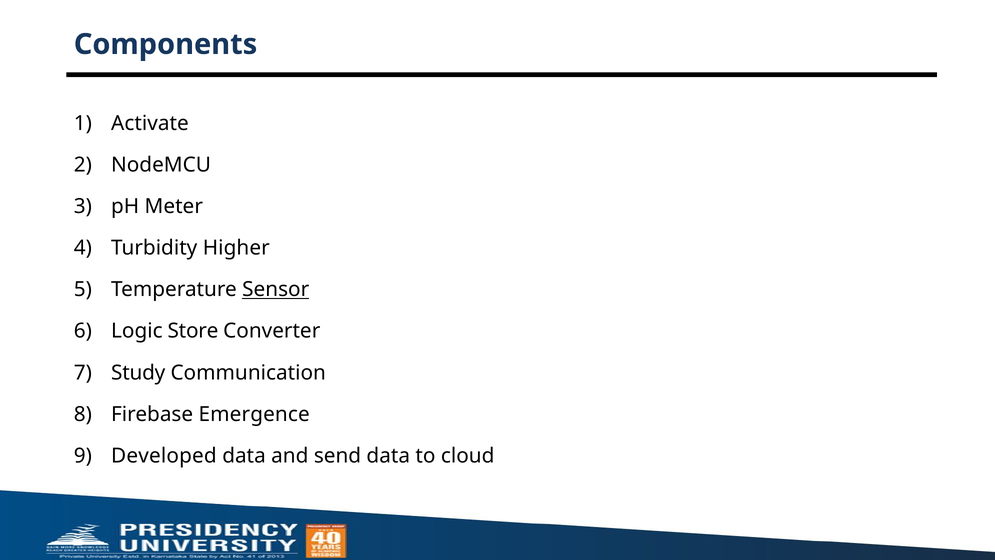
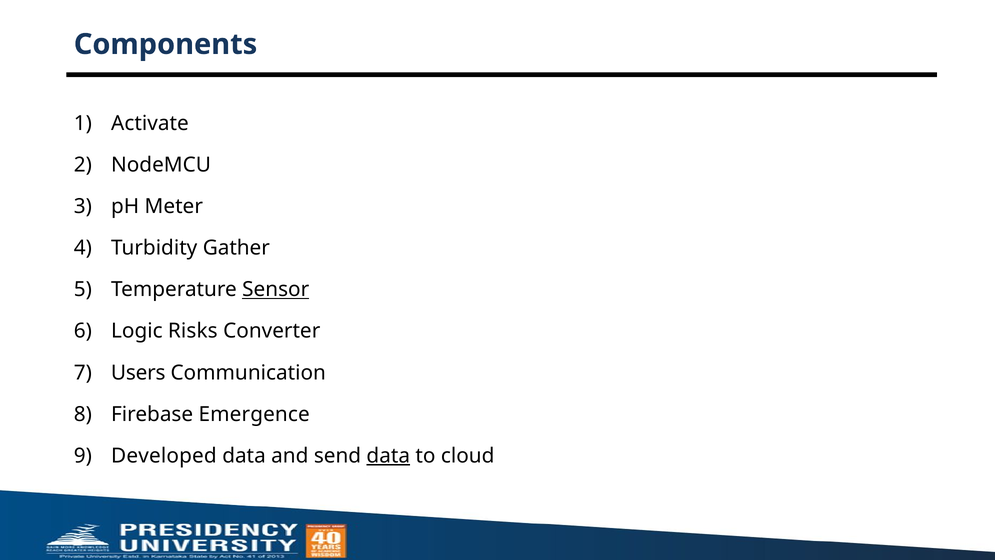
Higher: Higher -> Gather
Store: Store -> Risks
Study: Study -> Users
data at (388, 456) underline: none -> present
